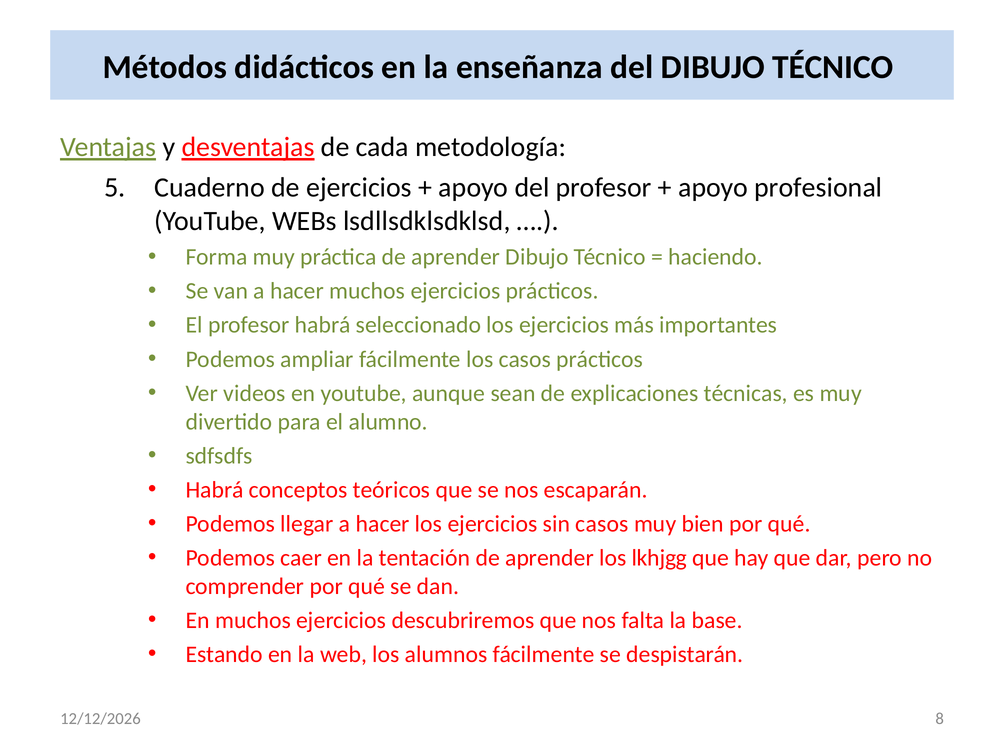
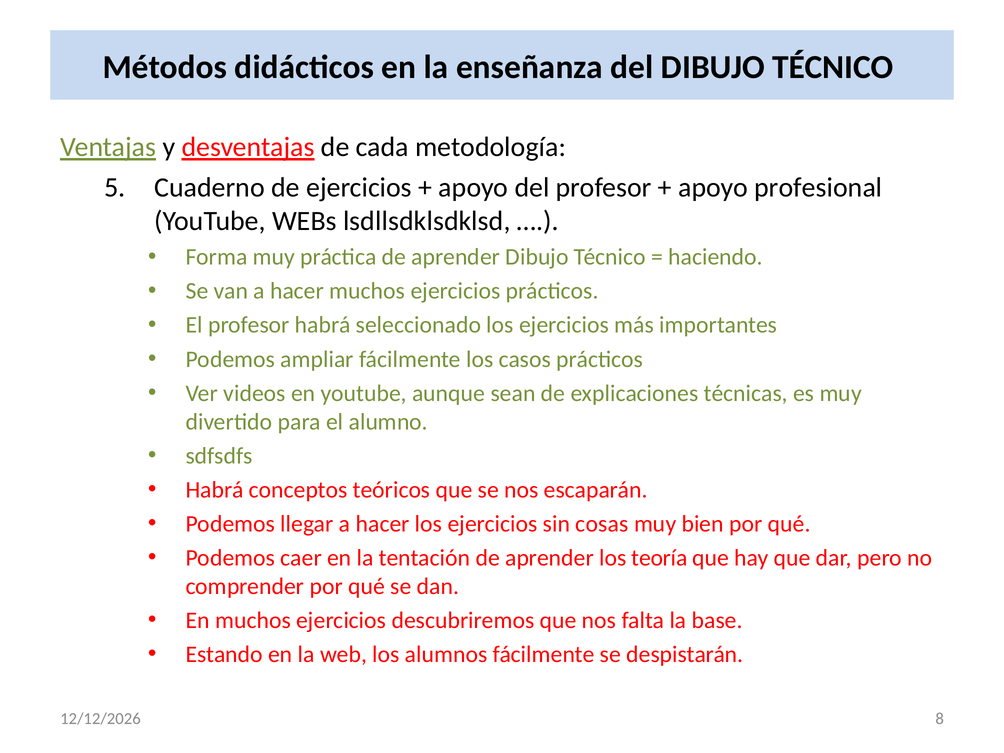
sin casos: casos -> cosas
lkhjgg: lkhjgg -> teoría
